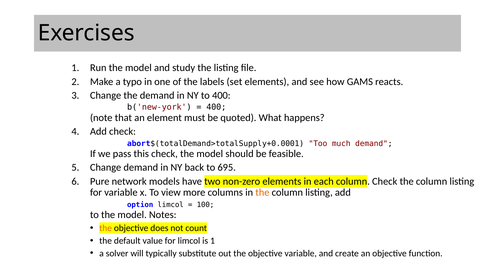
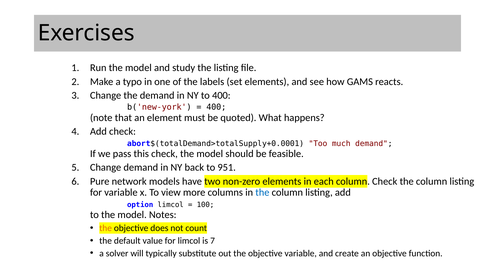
695: 695 -> 951
the at (262, 192) colour: orange -> blue
is 1: 1 -> 7
